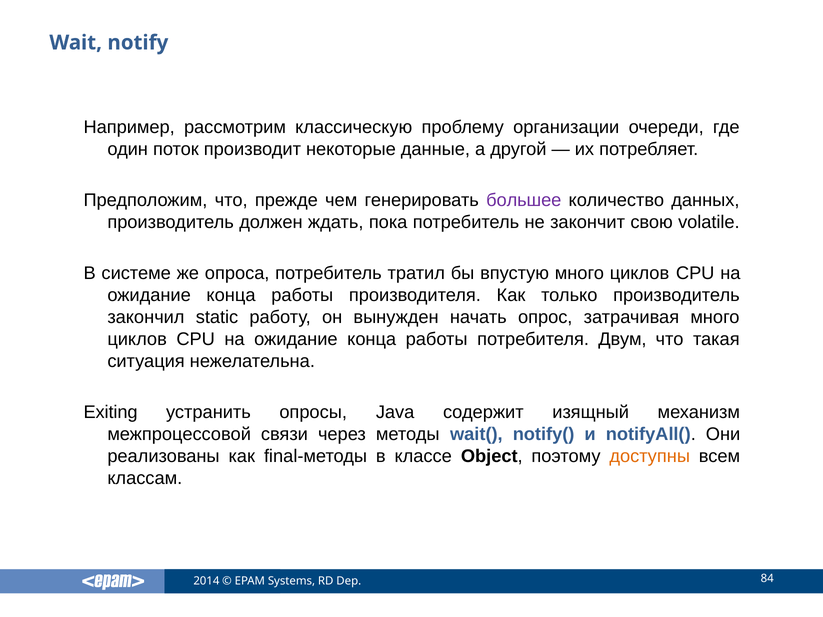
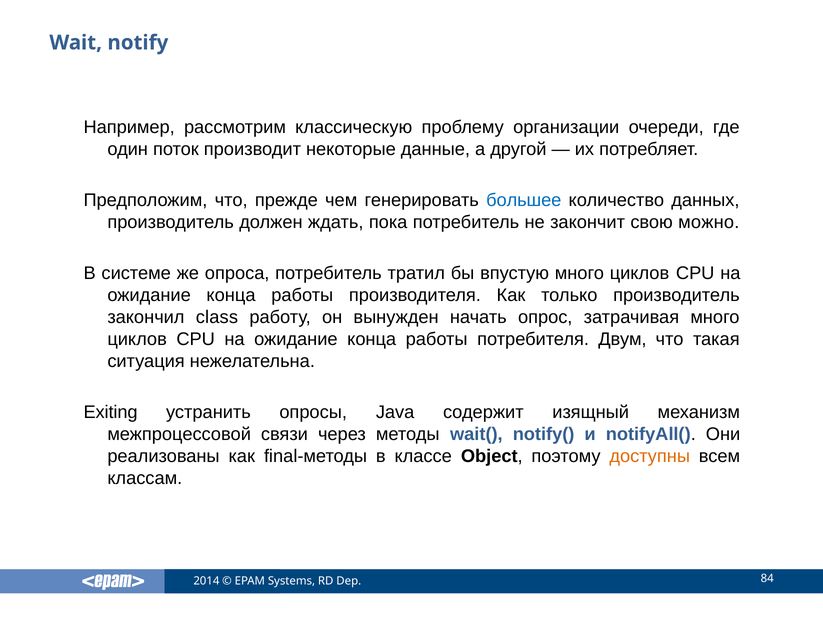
большее colour: purple -> blue
volatile: volatile -> можно
static: static -> class
